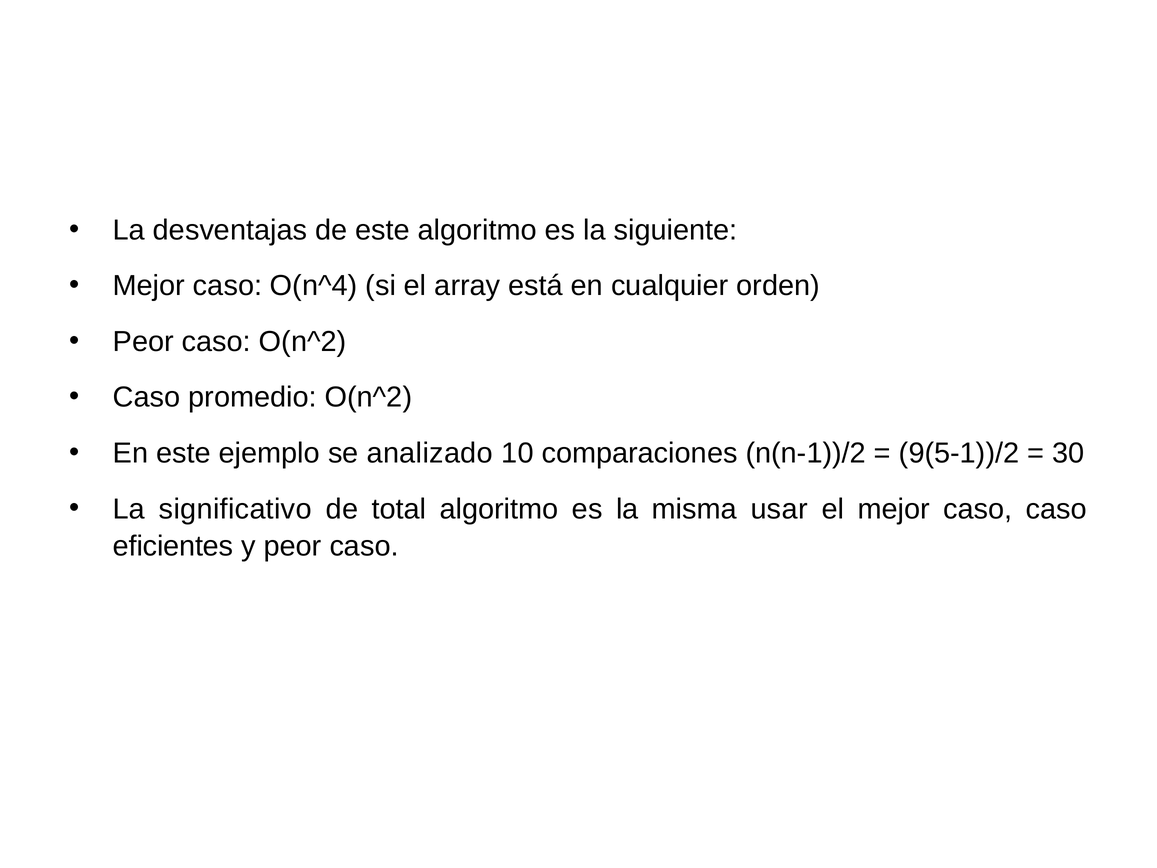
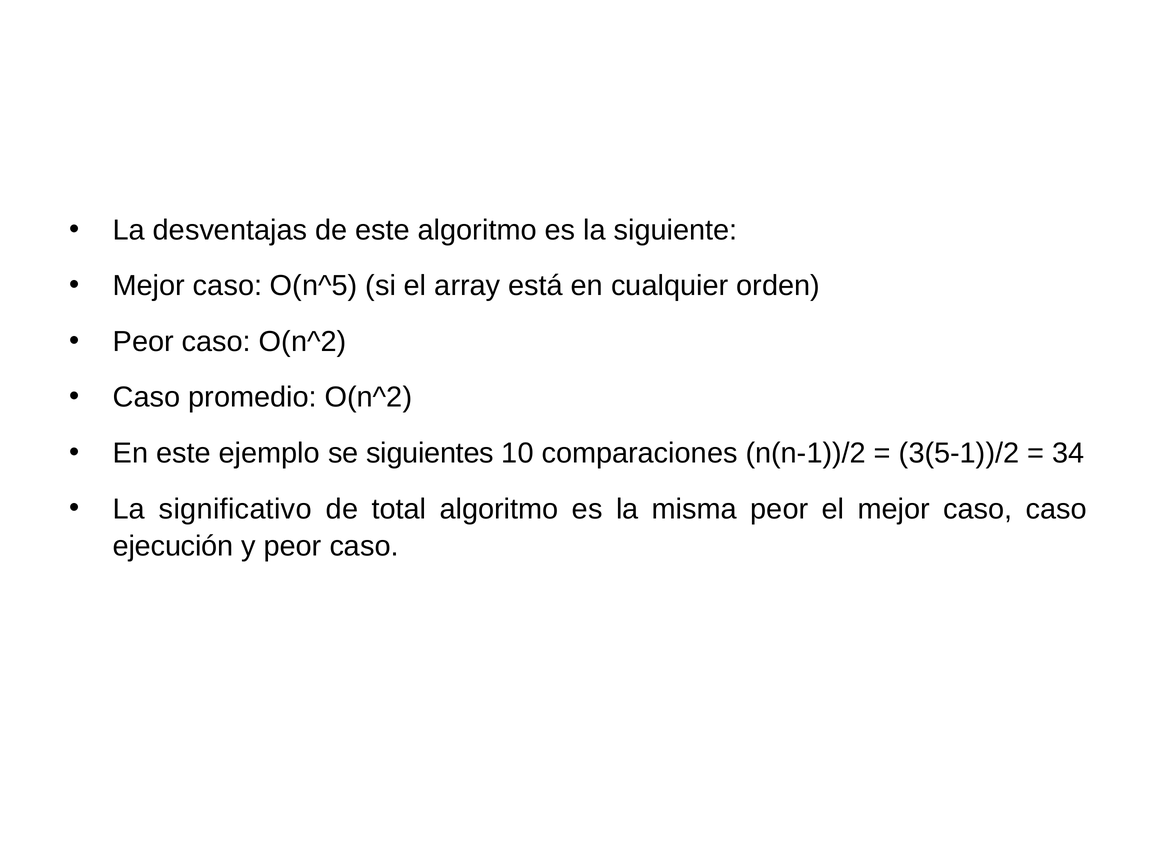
O(n^4: O(n^4 -> O(n^5
analizado: analizado -> siguientes
9(5-1))/2: 9(5-1))/2 -> 3(5-1))/2
30: 30 -> 34
misma usar: usar -> peor
eficientes: eficientes -> ejecución
